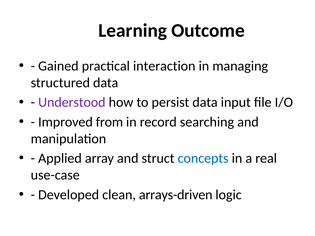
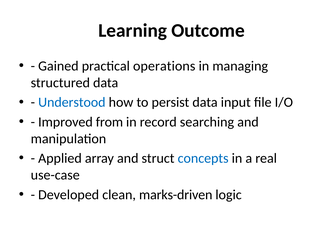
interaction: interaction -> operations
Understood colour: purple -> blue
arrays-driven: arrays-driven -> marks-driven
